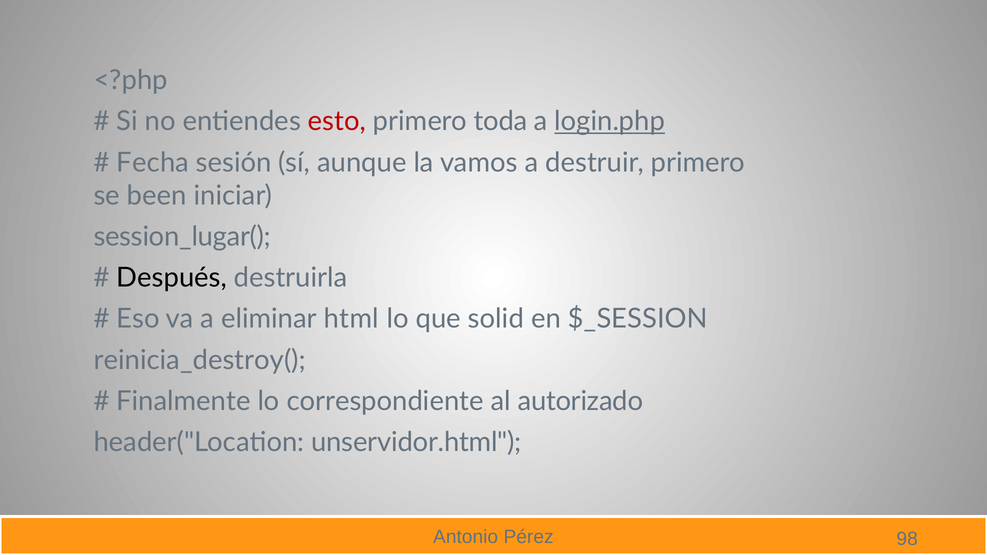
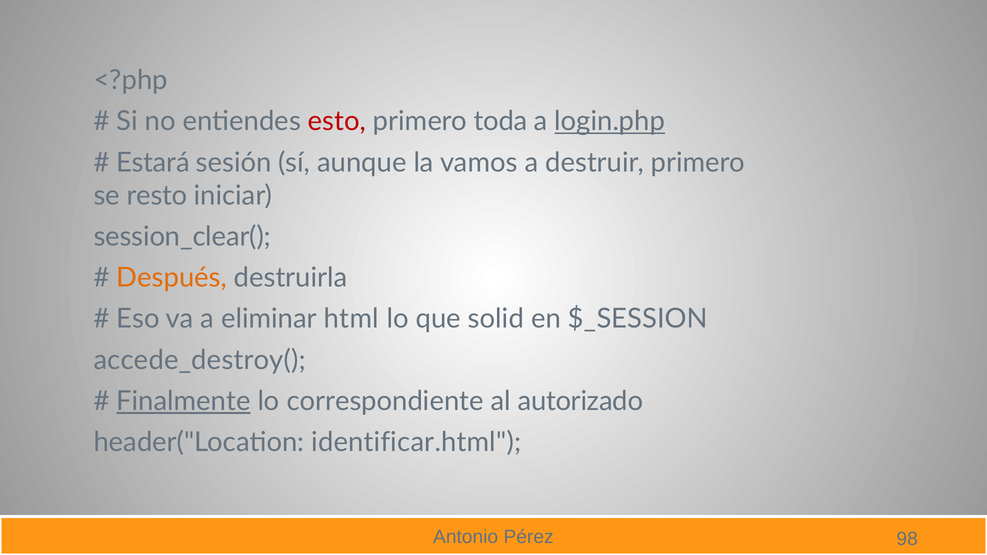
Fecha: Fecha -> Estará
been: been -> resto
session_lugar(: session_lugar( -> session_clear(
Después colour: black -> orange
reinicia_destroy(: reinicia_destroy( -> accede_destroy(
Finalmente underline: none -> present
unservidor.html: unservidor.html -> identificar.html
